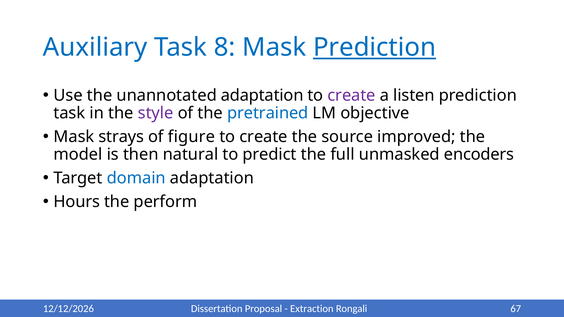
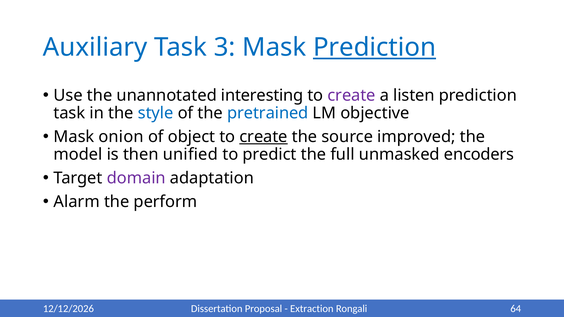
8: 8 -> 3
unannotated adaptation: adaptation -> interesting
style colour: purple -> blue
strays: strays -> onion
figure: figure -> object
create at (264, 137) underline: none -> present
natural: natural -> unified
domain colour: blue -> purple
Hours: Hours -> Alarm
67: 67 -> 64
